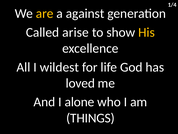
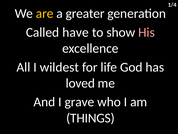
against: against -> greater
arise: arise -> have
His colour: yellow -> pink
alone: alone -> grave
